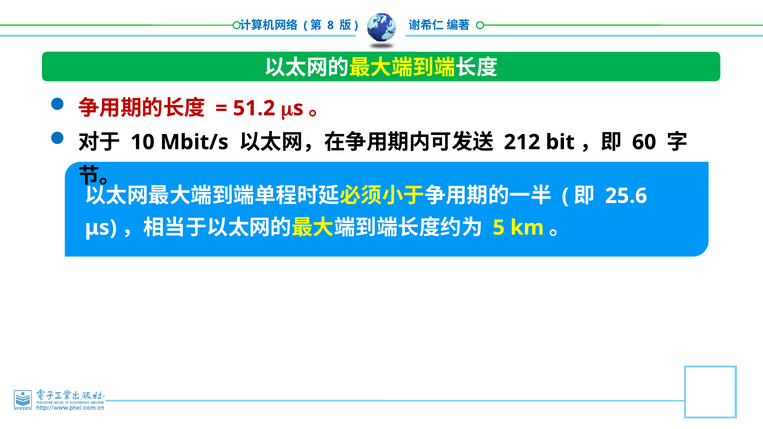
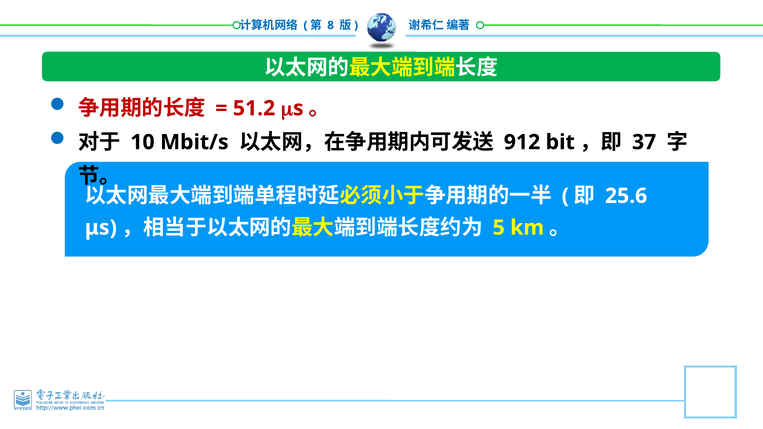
212: 212 -> 912
60: 60 -> 37
